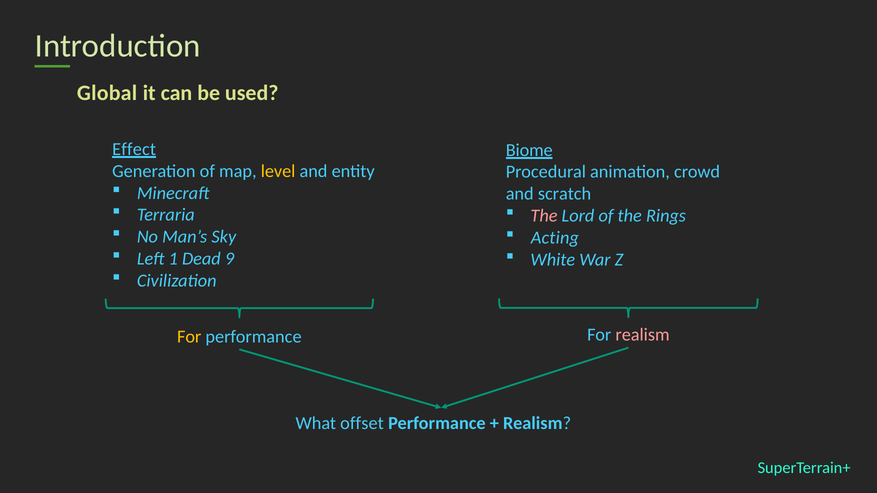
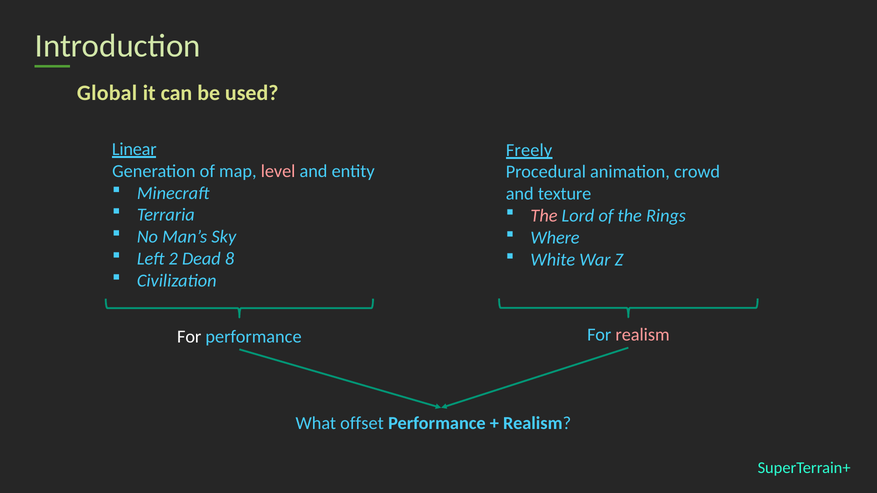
Effect: Effect -> Linear
Biome: Biome -> Freely
level colour: yellow -> pink
scratch: scratch -> texture
Acting: Acting -> Where
1: 1 -> 2
9: 9 -> 8
For at (189, 337) colour: yellow -> white
